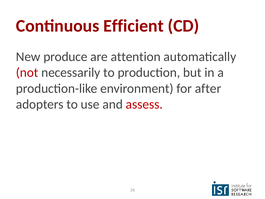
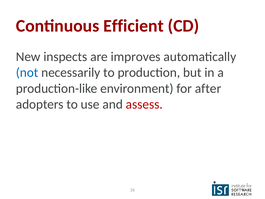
produce: produce -> inspects
attention: attention -> improves
not colour: red -> blue
